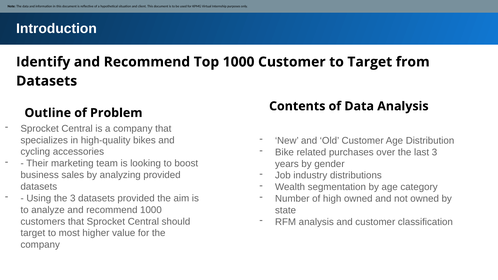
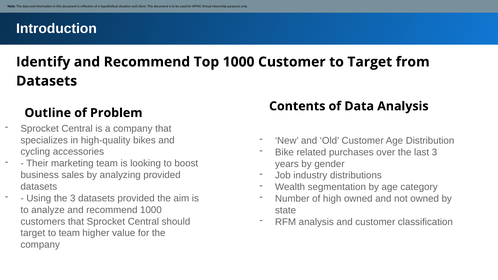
to most: most -> team
